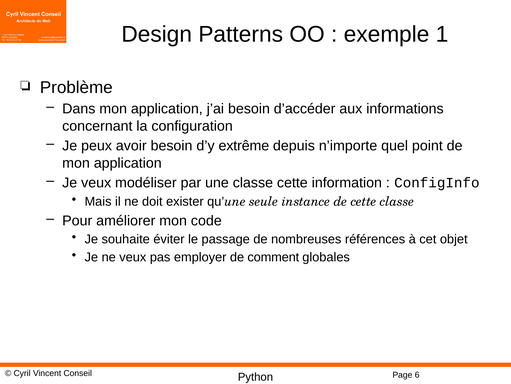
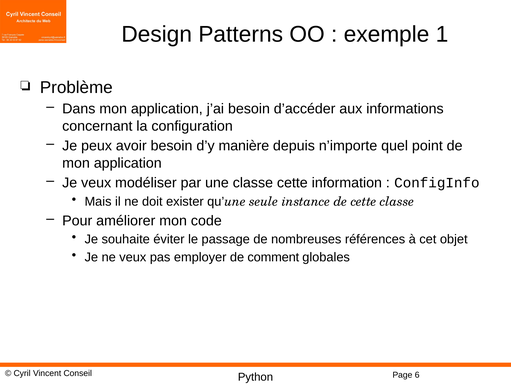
extrême: extrême -> manière
